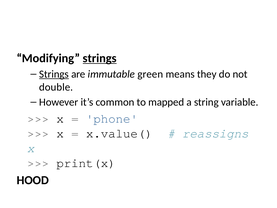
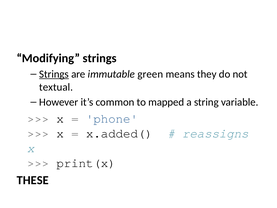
strings at (100, 58) underline: present -> none
double: double -> textual
x.value(: x.value( -> x.added(
HOOD: HOOD -> THESE
